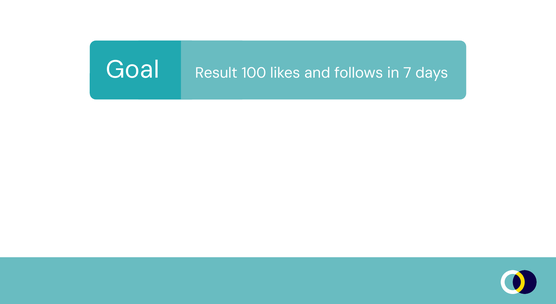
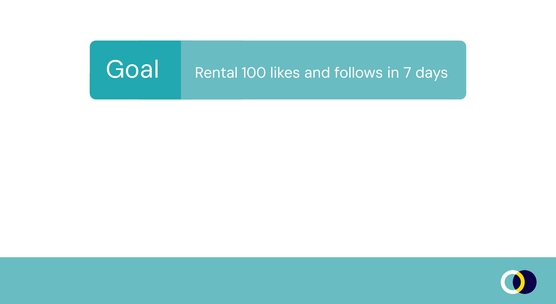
Result: Result -> Rental
